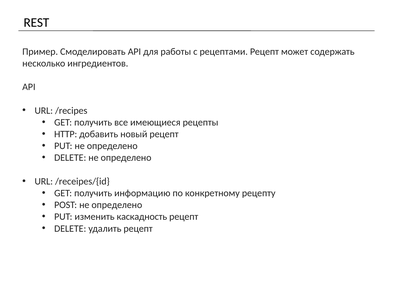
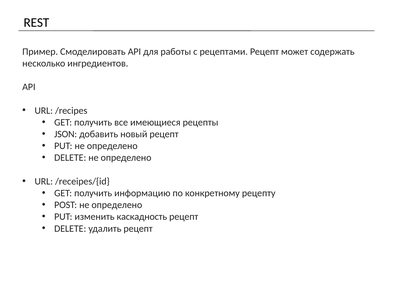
HTTP: HTTP -> JSON
